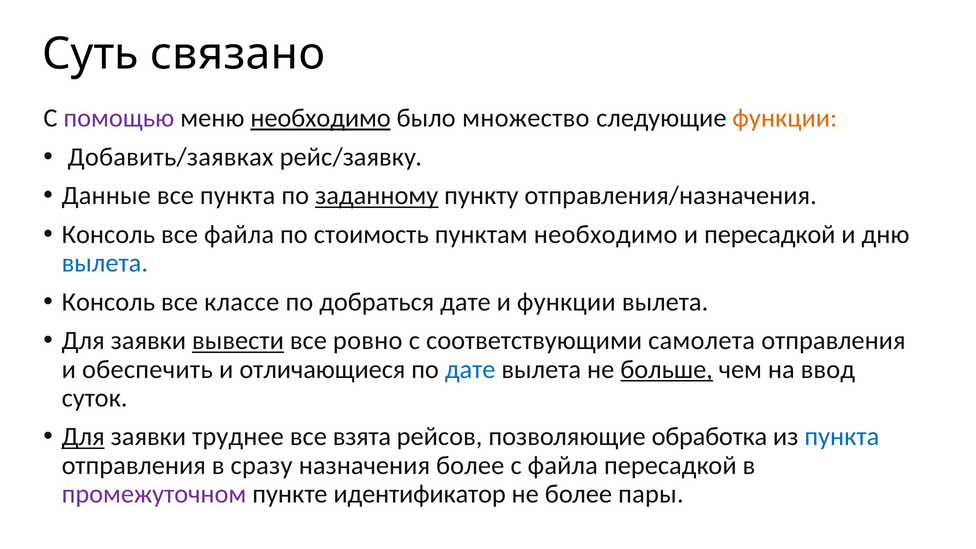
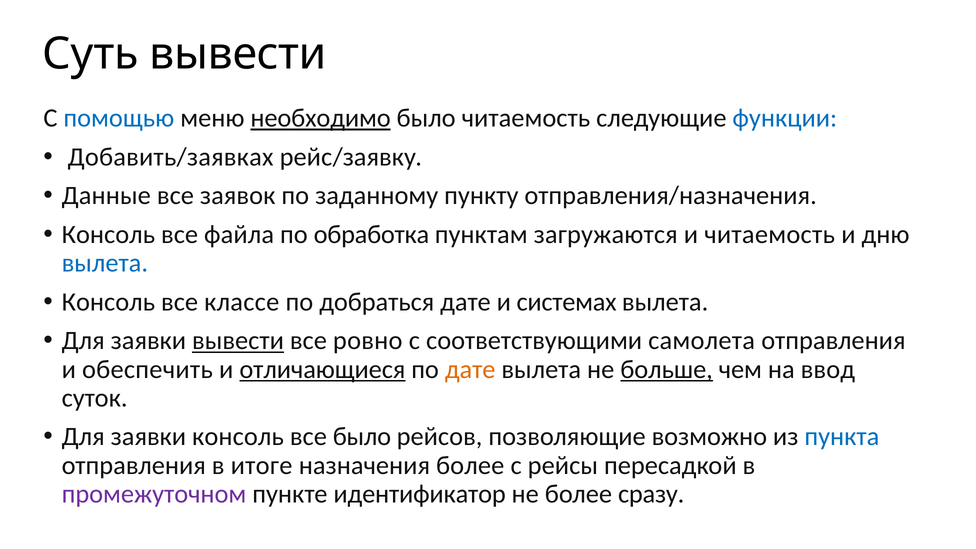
Суть связано: связано -> вывести
помощью colour: purple -> blue
было множество: множество -> читаемость
функции at (785, 118) colour: orange -> blue
все пункта: пункта -> заявок
заданному underline: present -> none
стоимость: стоимость -> обработка
пунктам необходимо: необходимо -> загружаются
и пересадкой: пересадкой -> читаемость
и функции: функции -> системах
отличающиеся underline: none -> present
дате at (470, 369) colour: blue -> orange
Для at (83, 437) underline: present -> none
заявки труднее: труднее -> консоль
все взята: взята -> было
обработка: обработка -> возможно
сразу: сразу -> итоге
с файла: файла -> рейсы
пары: пары -> сразу
